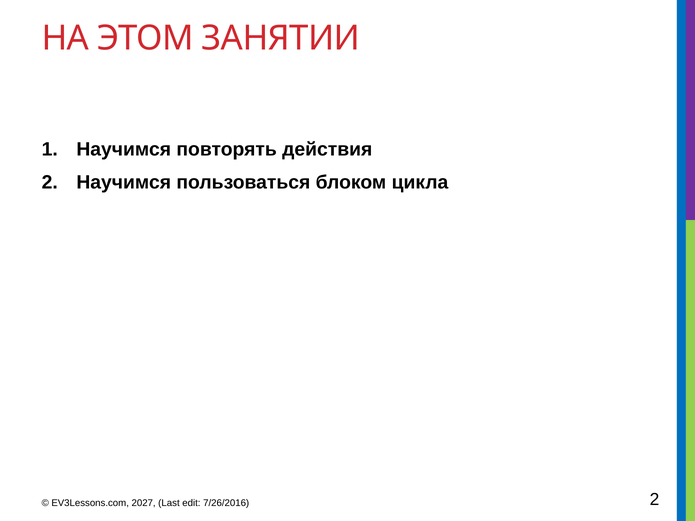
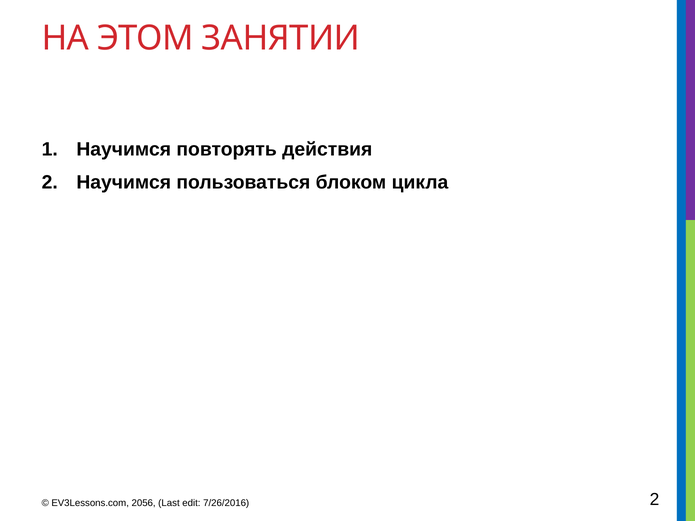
2027: 2027 -> 2056
